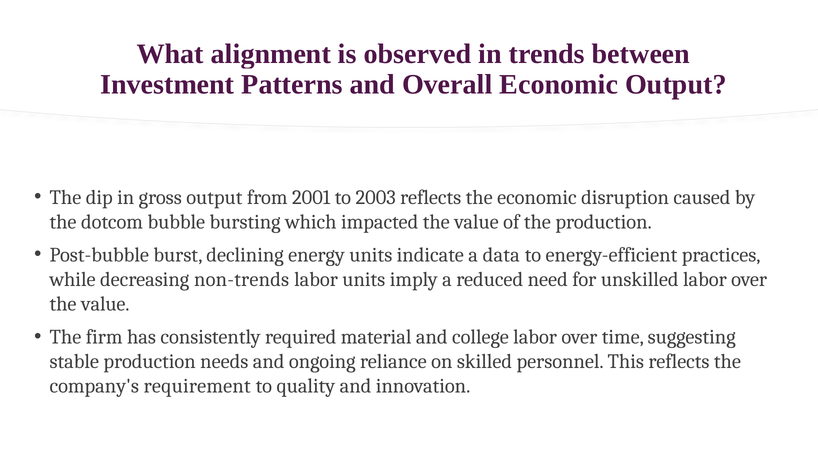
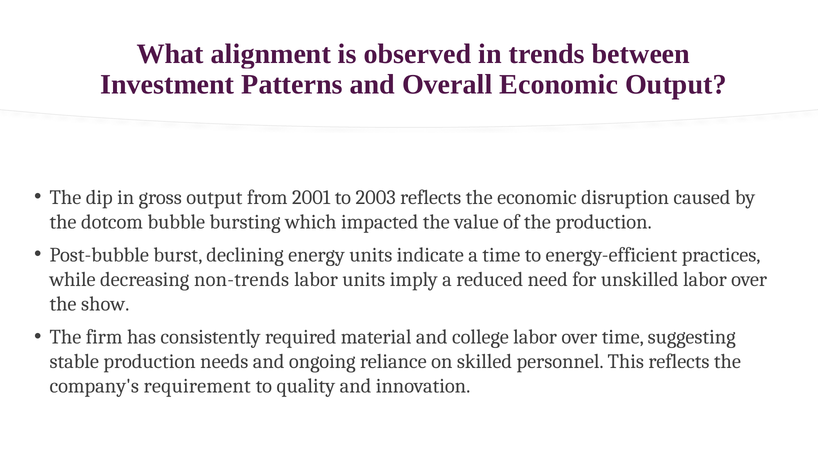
a data: data -> time
value at (105, 304): value -> show
